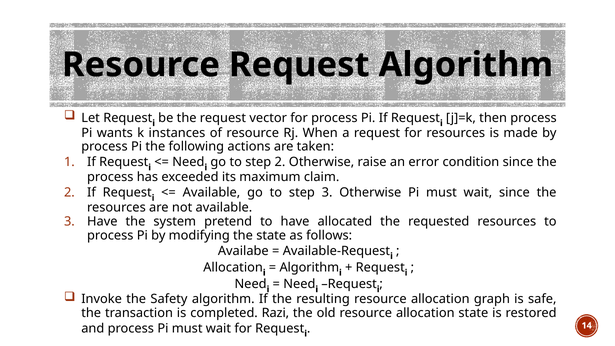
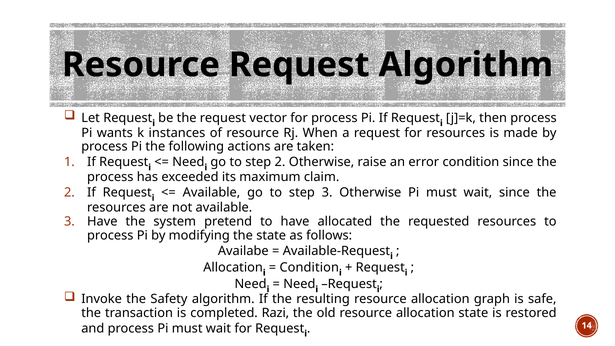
Algorithm at (309, 267): Algorithm -> Condition
